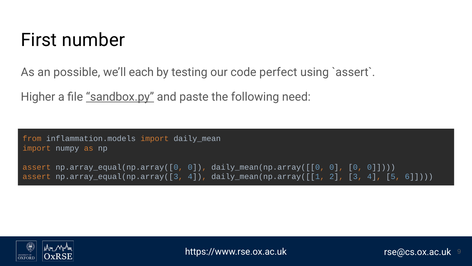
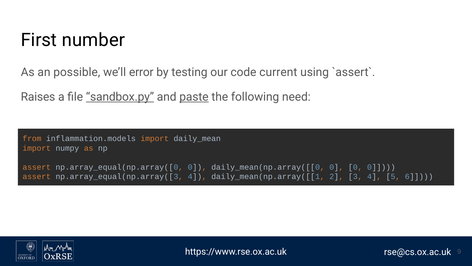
each: each -> error
perfect: perfect -> current
Higher: Higher -> Raises
paste underline: none -> present
